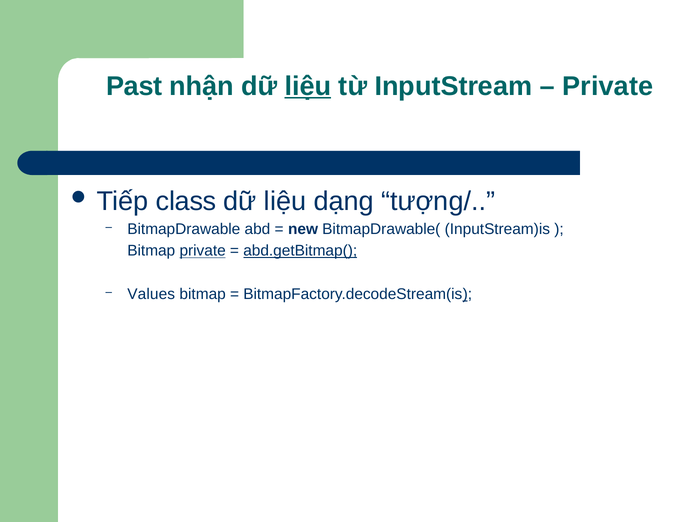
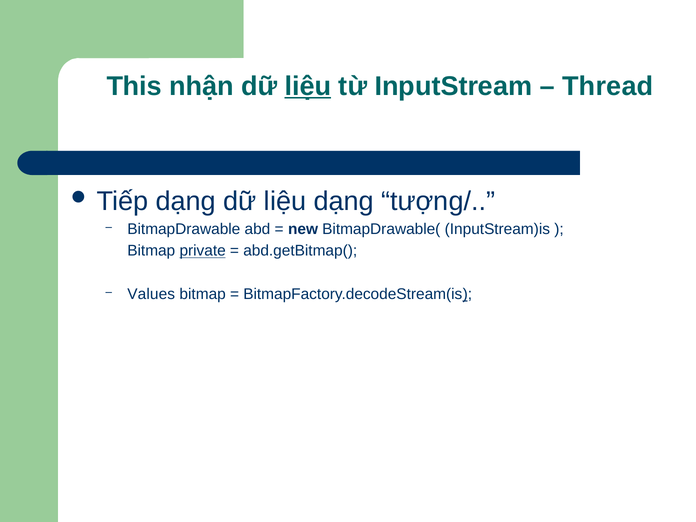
Past: Past -> This
Private at (608, 86): Private -> Thread
Tiếp class: class -> dạng
abd.getBitmap( underline: present -> none
